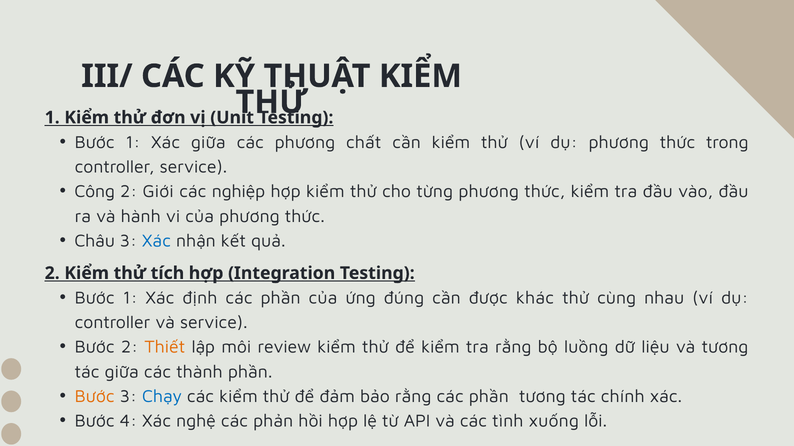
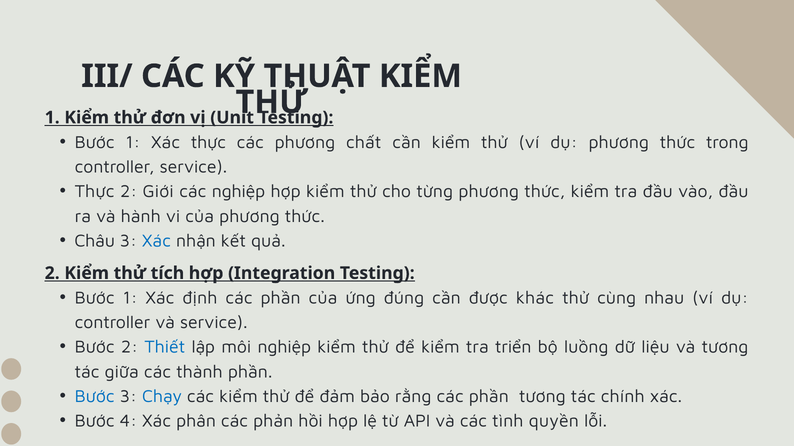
Xác giữa: giữa -> thực
Công at (95, 192): Công -> Thực
Thiết colour: orange -> blue
môi review: review -> nghiệp
tra rằng: rằng -> triển
Bước at (95, 397) colour: orange -> blue
nghệ: nghệ -> phân
xuống: xuống -> quyền
